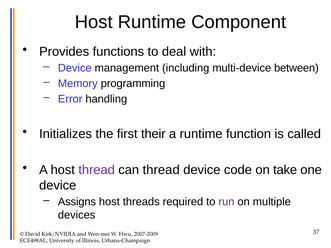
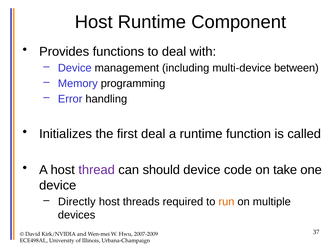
first their: their -> deal
can thread: thread -> should
Assigns: Assigns -> Directly
run colour: purple -> orange
